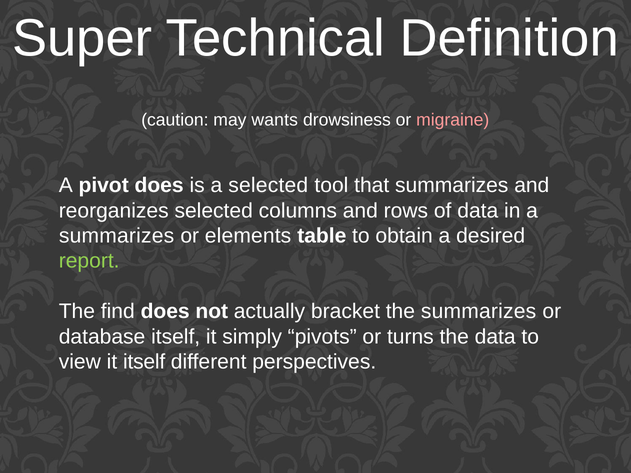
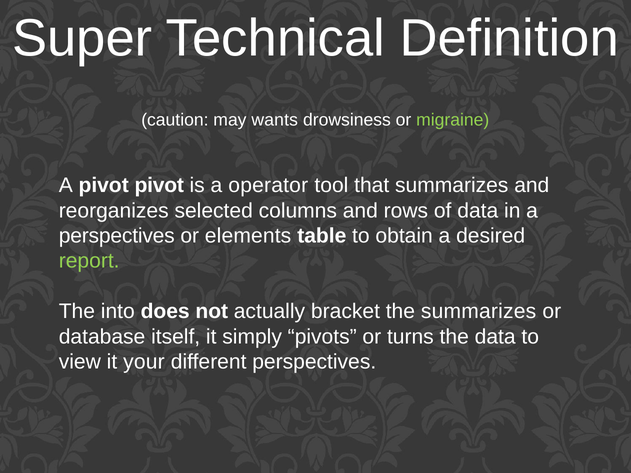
migraine colour: pink -> light green
pivot does: does -> pivot
a selected: selected -> operator
summarizes at (117, 236): summarizes -> perspectives
find: find -> into
it itself: itself -> your
